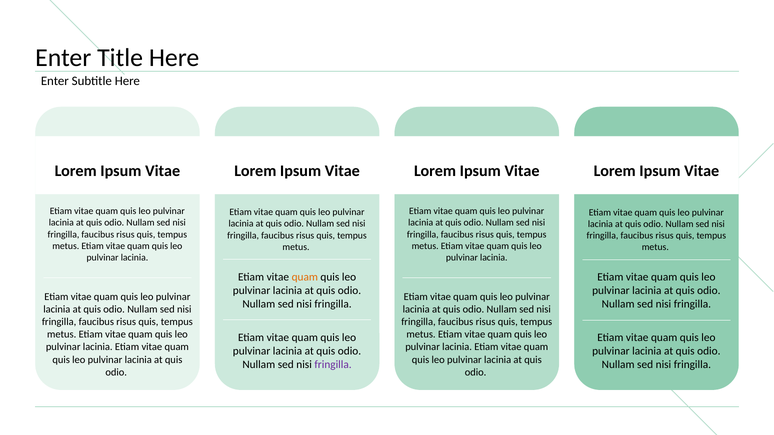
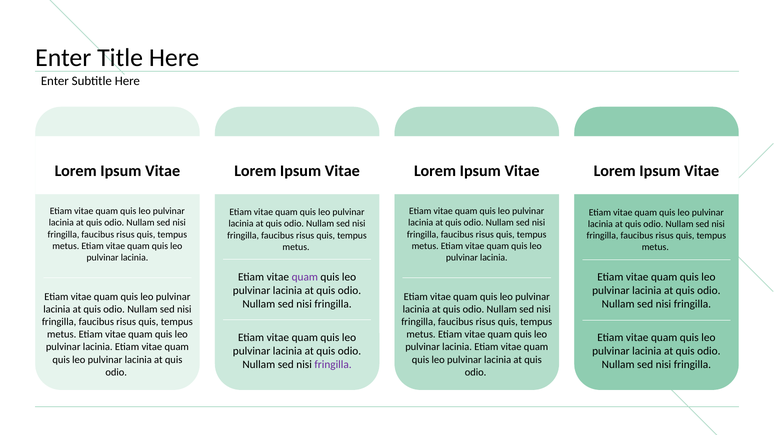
quam at (305, 277) colour: orange -> purple
